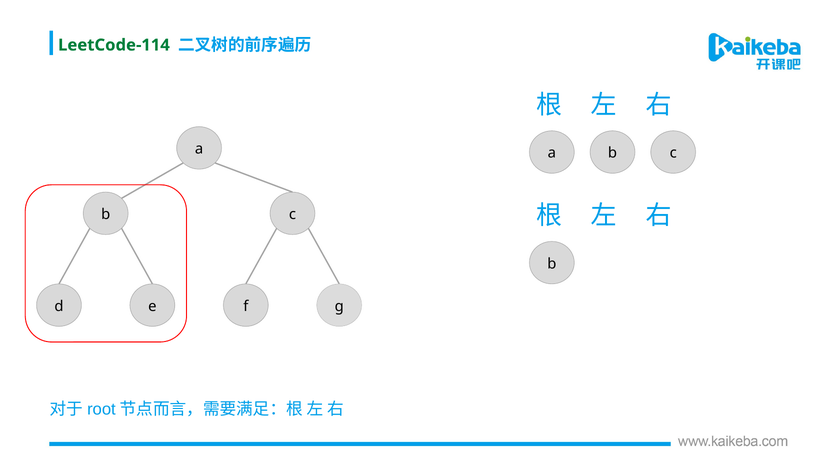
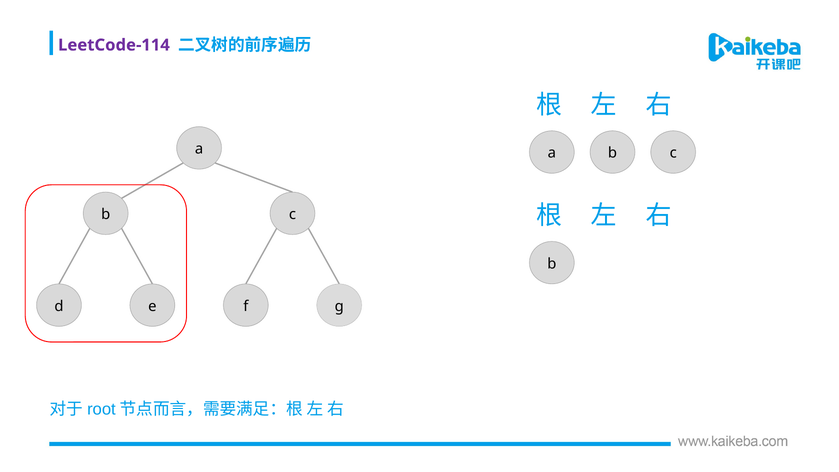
LeetCode-114 colour: green -> purple
